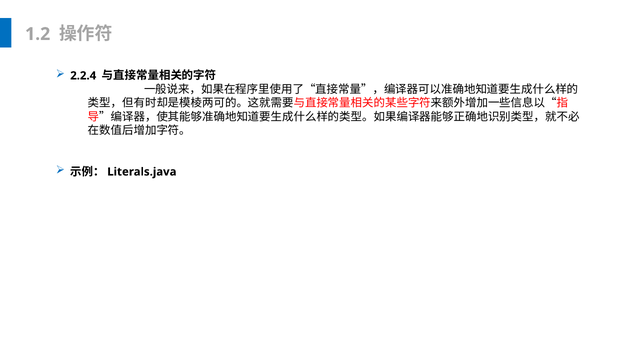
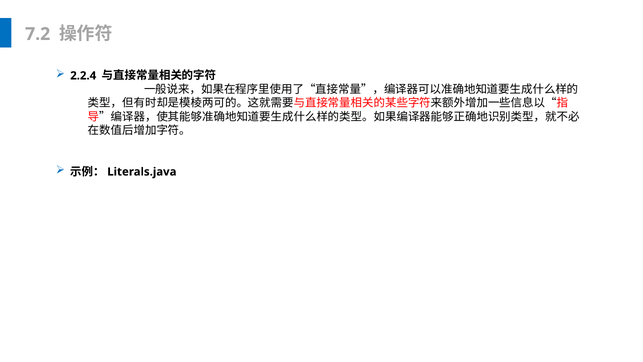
1.2: 1.2 -> 7.2
